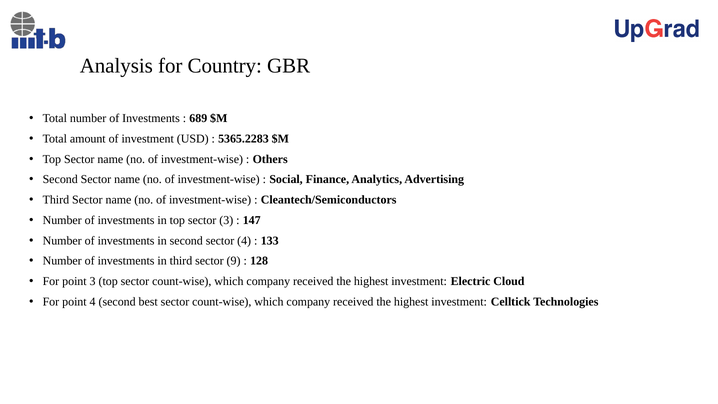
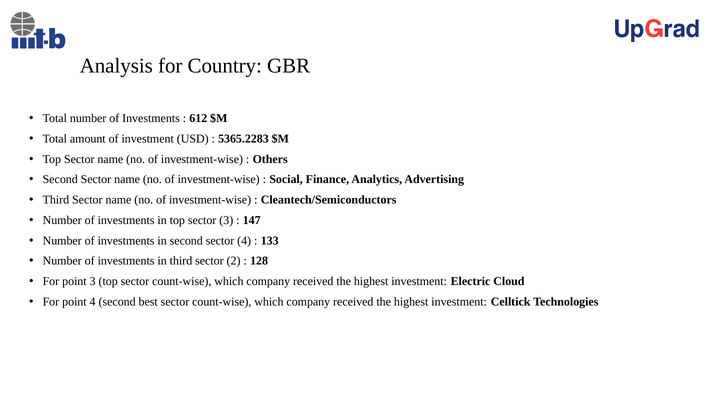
689: 689 -> 612
9: 9 -> 2
